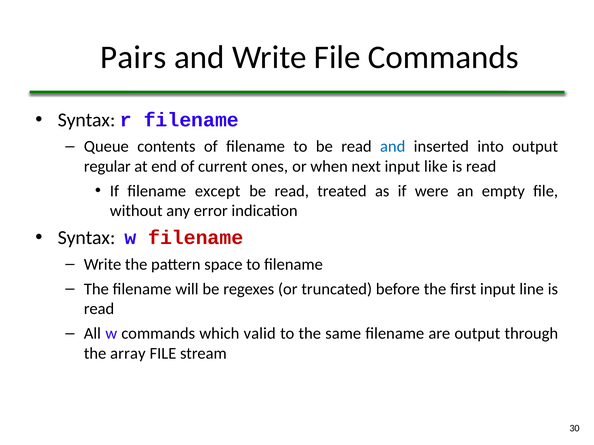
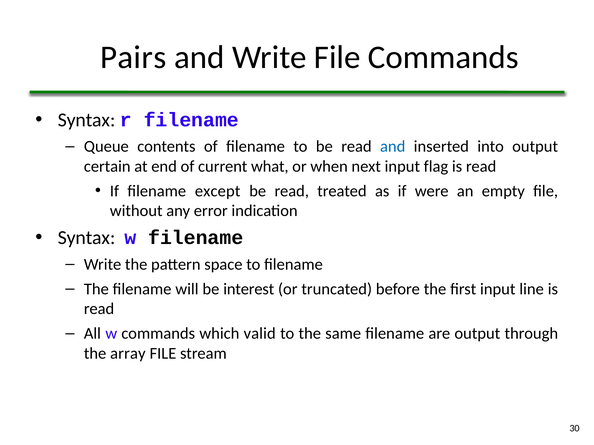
regular: regular -> certain
ones: ones -> what
like: like -> flag
filename at (196, 238) colour: red -> black
regexes: regexes -> interest
